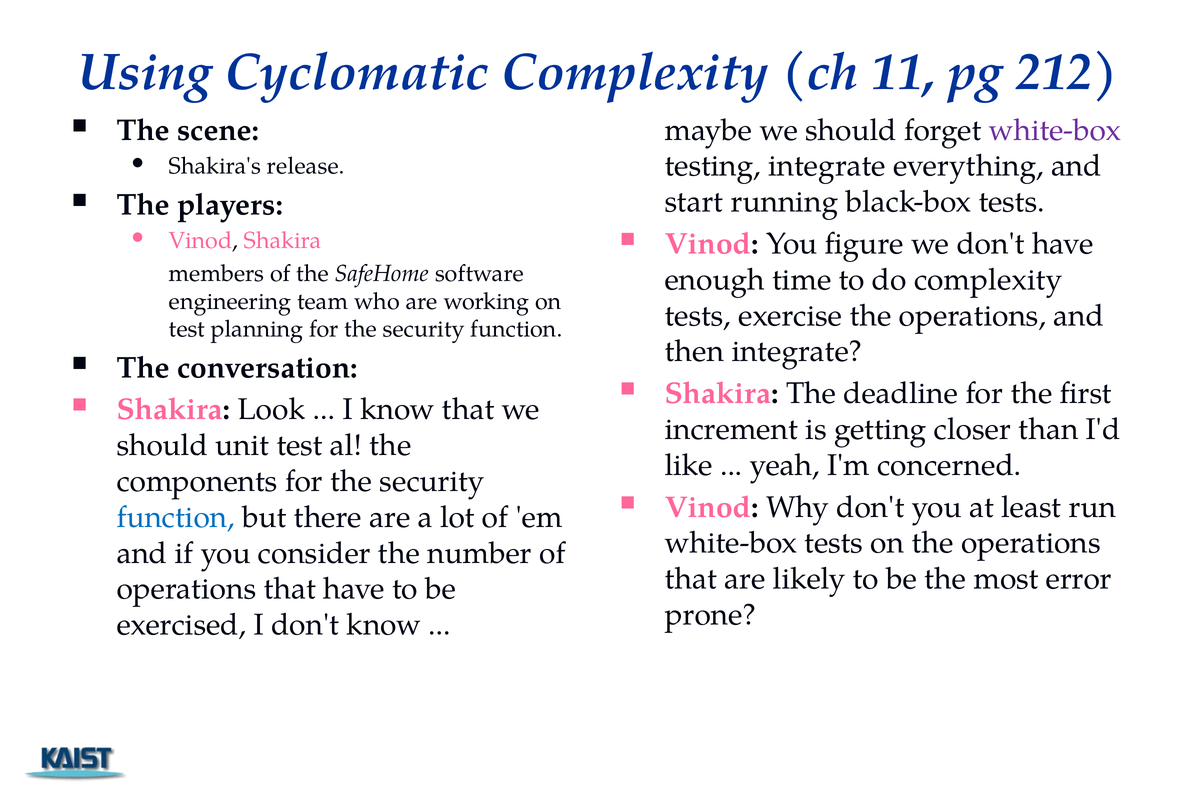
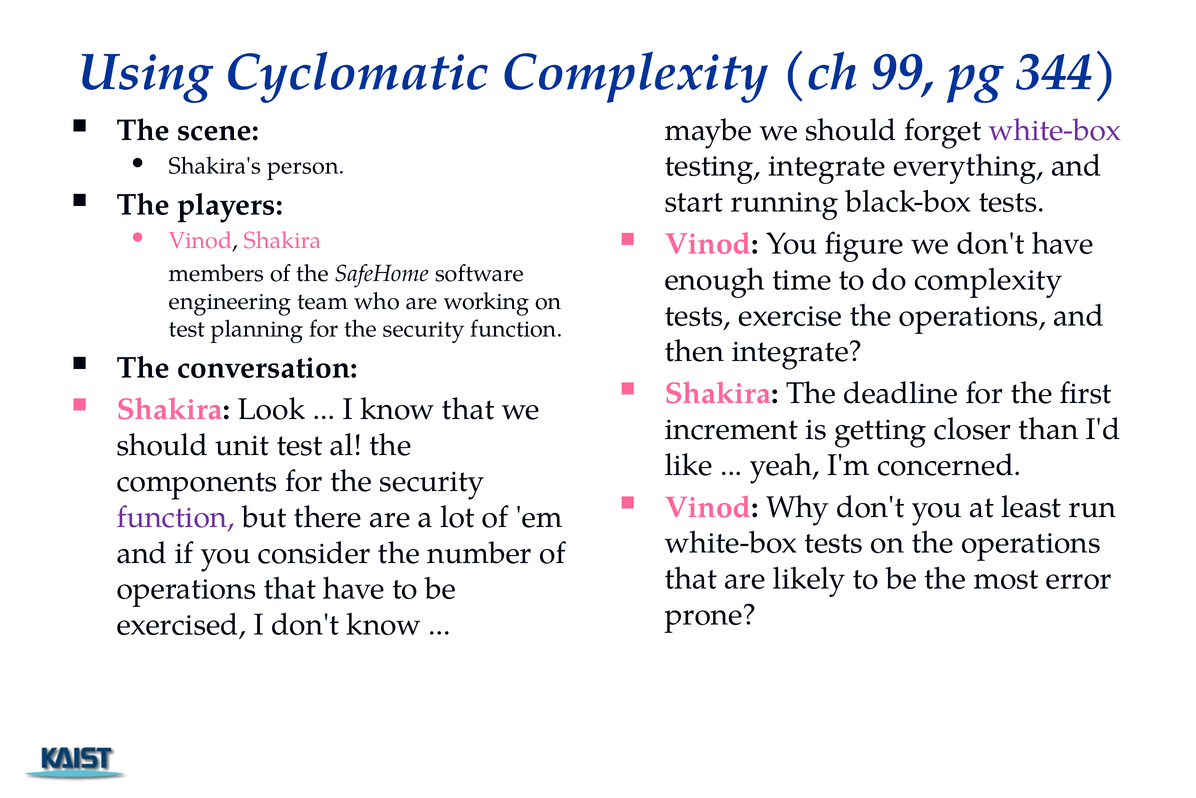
11: 11 -> 99
212: 212 -> 344
release: release -> person
function at (176, 517) colour: blue -> purple
